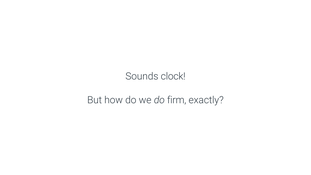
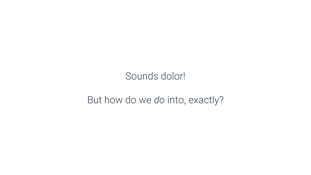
clock: clock -> dolor
firm: firm -> into
